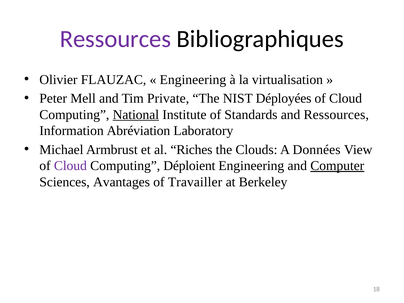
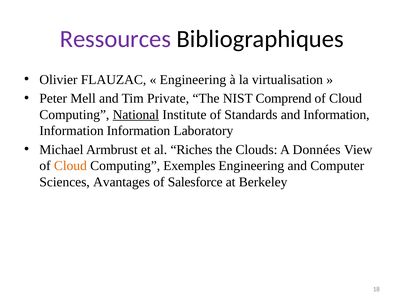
Déployées: Déployées -> Comprend
and Ressources: Ressources -> Information
Abréviation at (138, 131): Abréviation -> Information
Cloud at (70, 166) colour: purple -> orange
Déploient: Déploient -> Exemples
Computer underline: present -> none
Travailler: Travailler -> Salesforce
